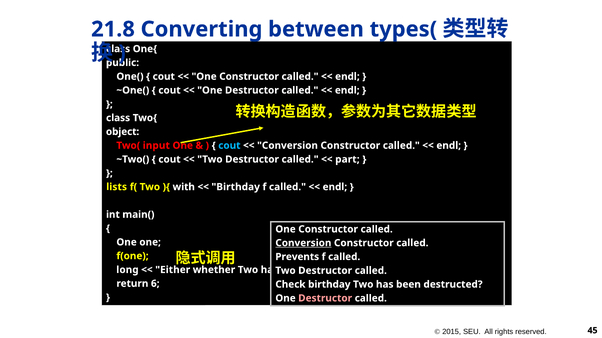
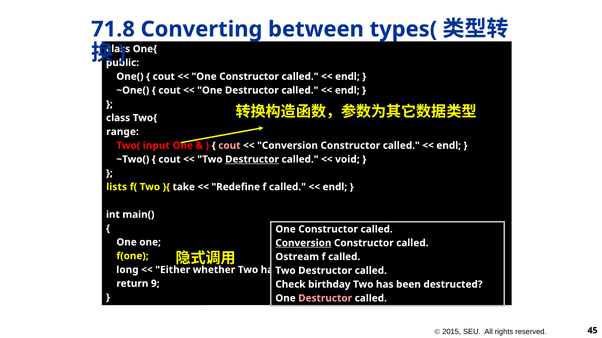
21.8: 21.8 -> 71.8
object: object -> range
cout at (229, 146) colour: light blue -> pink
Destructor at (252, 160) underline: none -> present
part: part -> void
with: with -> take
Birthday at (236, 187): Birthday -> Redefine
Prevents: Prevents -> Ostream
6: 6 -> 9
